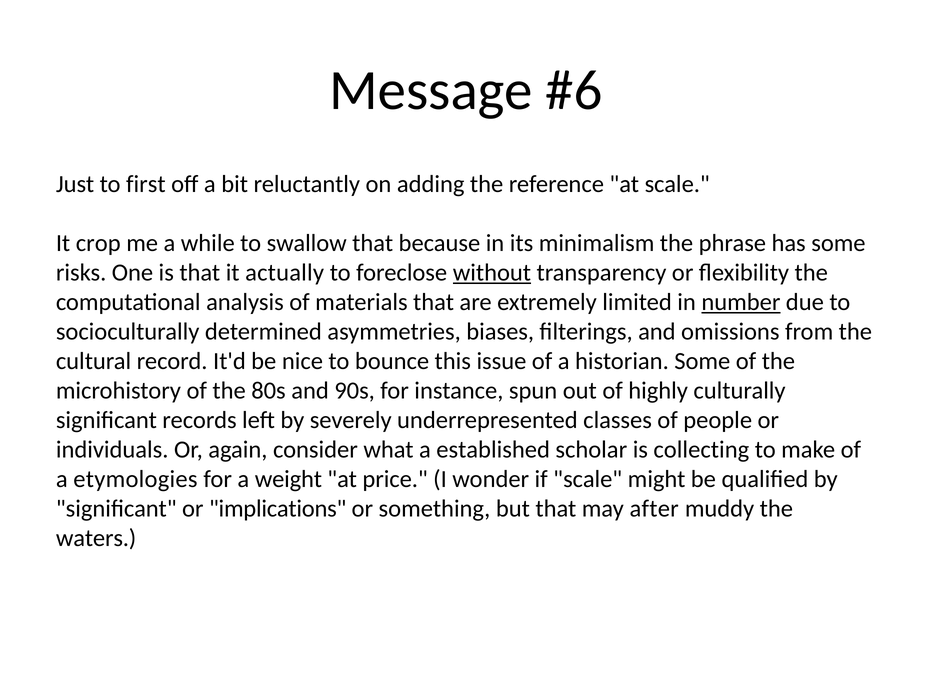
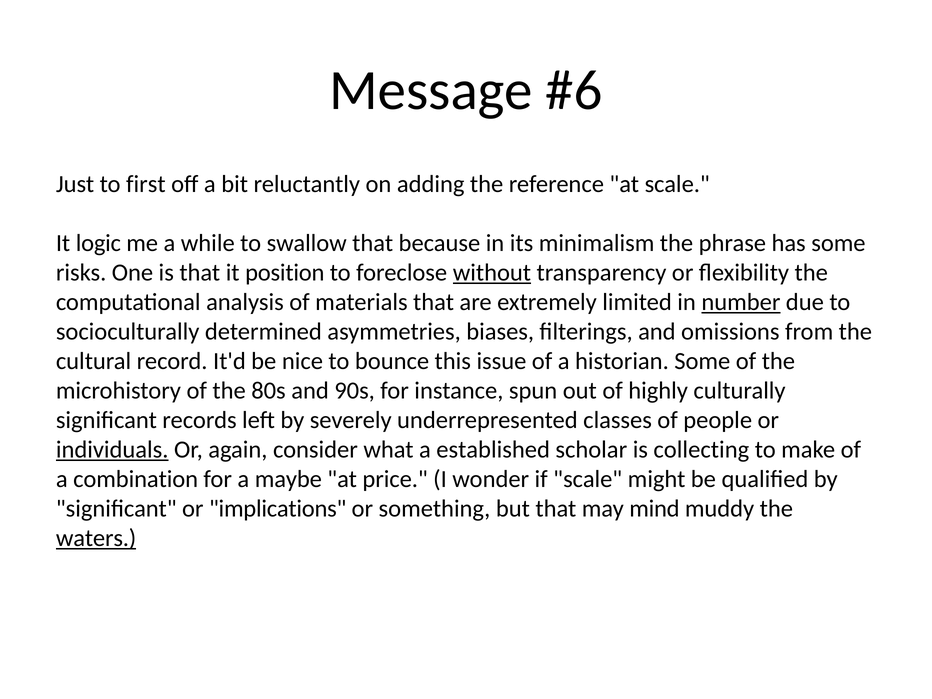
crop: crop -> logic
actually: actually -> position
individuals underline: none -> present
etymologies: etymologies -> combination
weight: weight -> maybe
after: after -> mind
waters underline: none -> present
